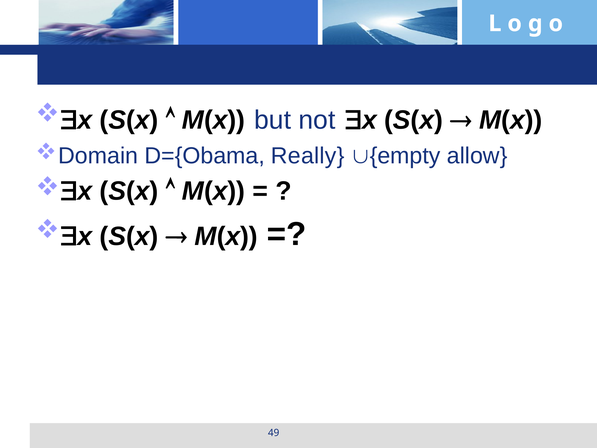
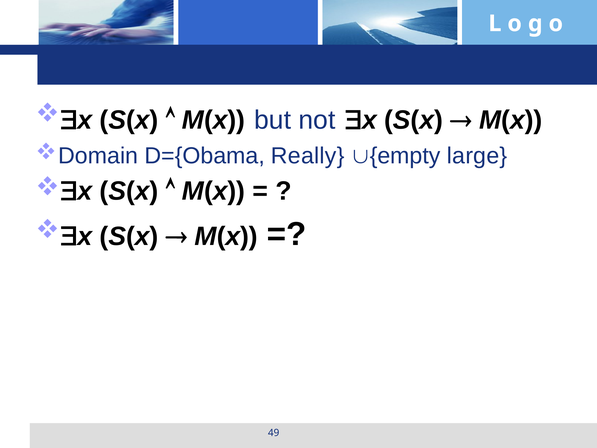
allow: allow -> large
